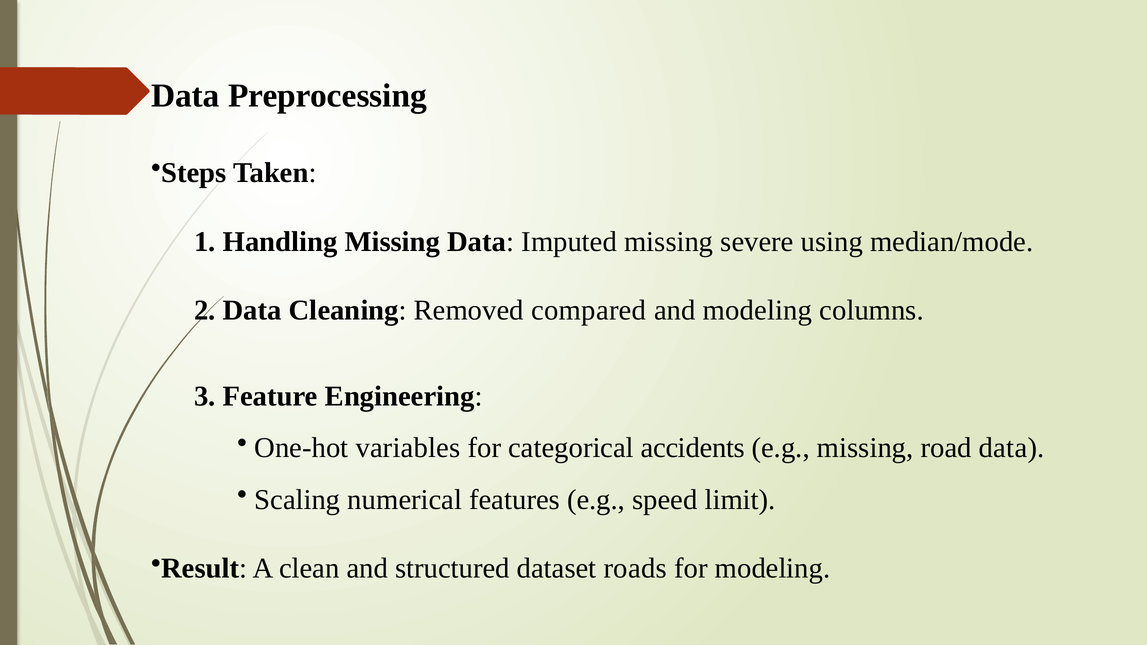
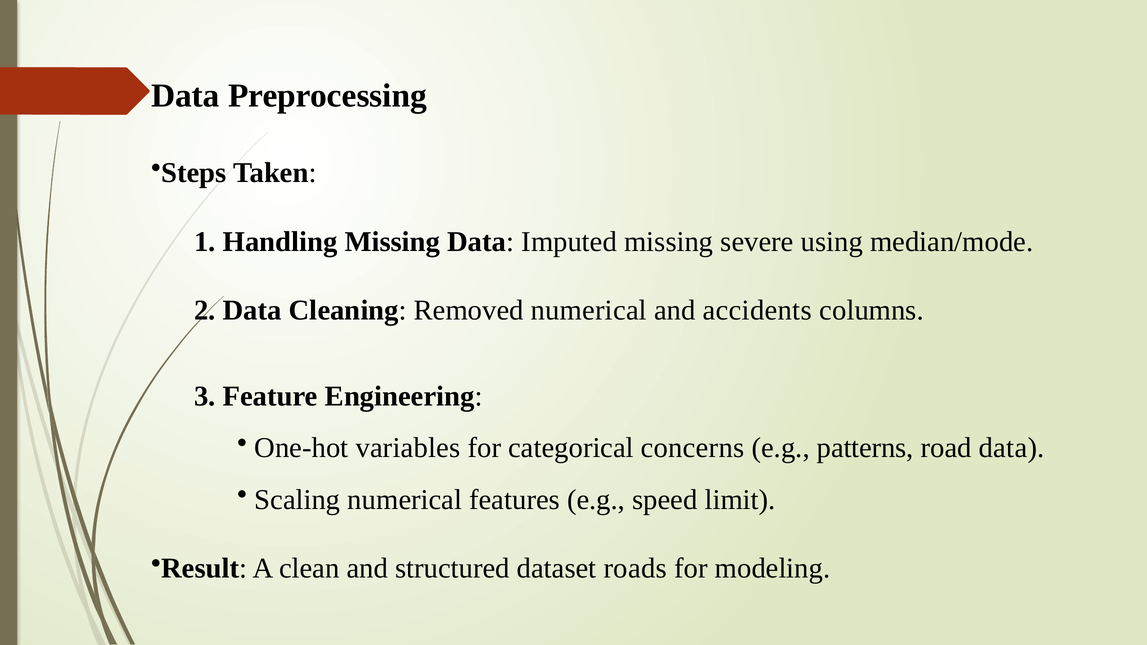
Removed compared: compared -> numerical
and modeling: modeling -> accidents
accidents: accidents -> concerns
e.g missing: missing -> patterns
